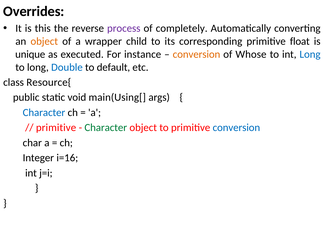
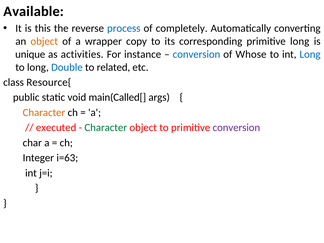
Overrides: Overrides -> Available
process colour: purple -> blue
child: child -> copy
primitive float: float -> long
executed: executed -> activities
conversion at (197, 54) colour: orange -> blue
default: default -> related
main(Using[: main(Using[ -> main(Called[
Character at (44, 113) colour: blue -> orange
primitive at (56, 128): primitive -> executed
conversion at (236, 128) colour: blue -> purple
i=16: i=16 -> i=63
